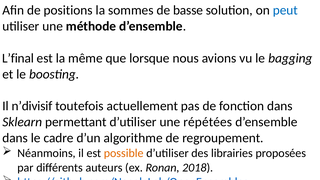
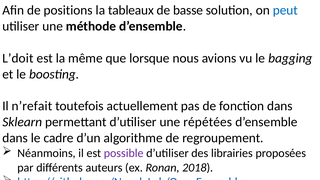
sommes: sommes -> tableaux
L’final: L’final -> L’doit
n’divisif: n’divisif -> n’refait
possible colour: orange -> purple
